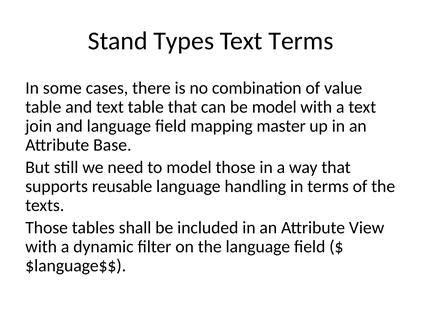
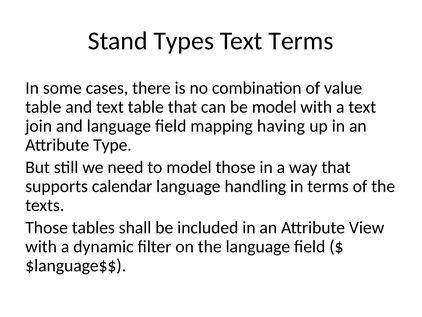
master: master -> having
Base: Base -> Type
reusable: reusable -> calendar
